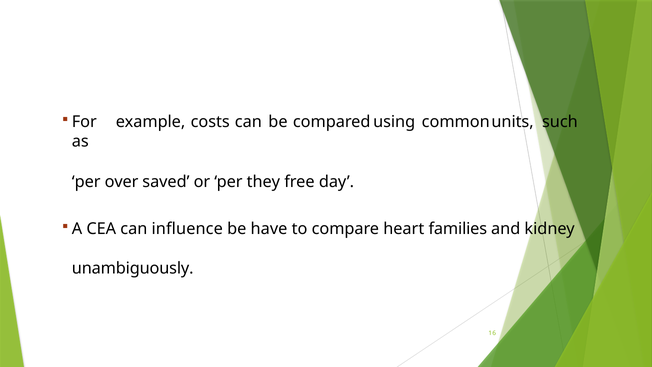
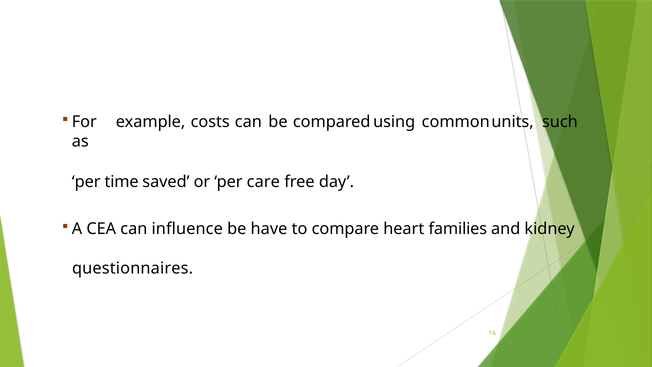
over: over -> time
they: they -> care
unambiguously: unambiguously -> questionnaires
